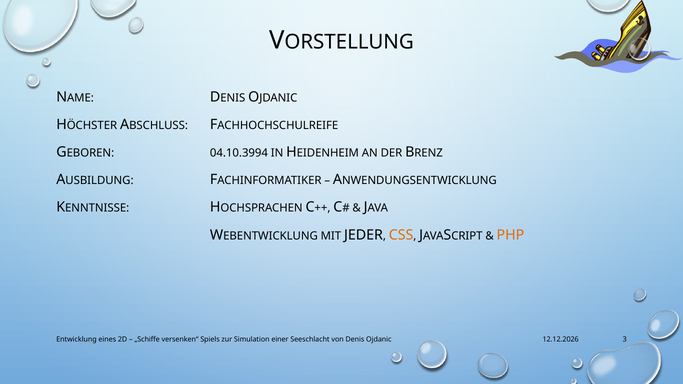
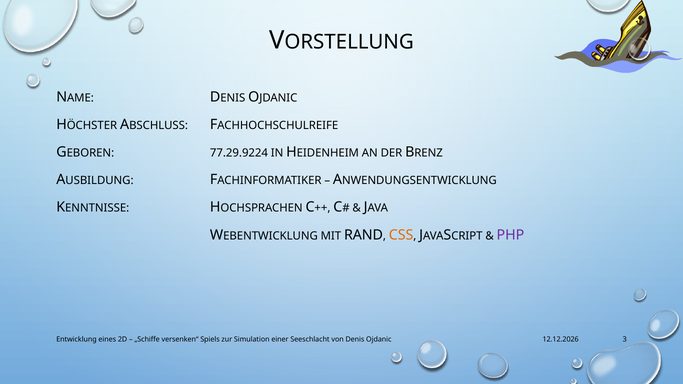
04.10.3994: 04.10.3994 -> 77.29.9224
JEDER: JEDER -> RAND
PHP colour: orange -> purple
